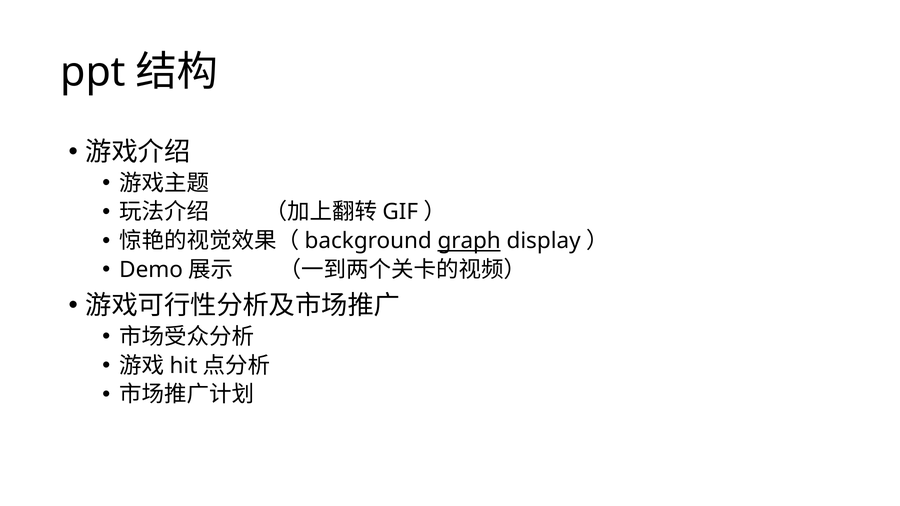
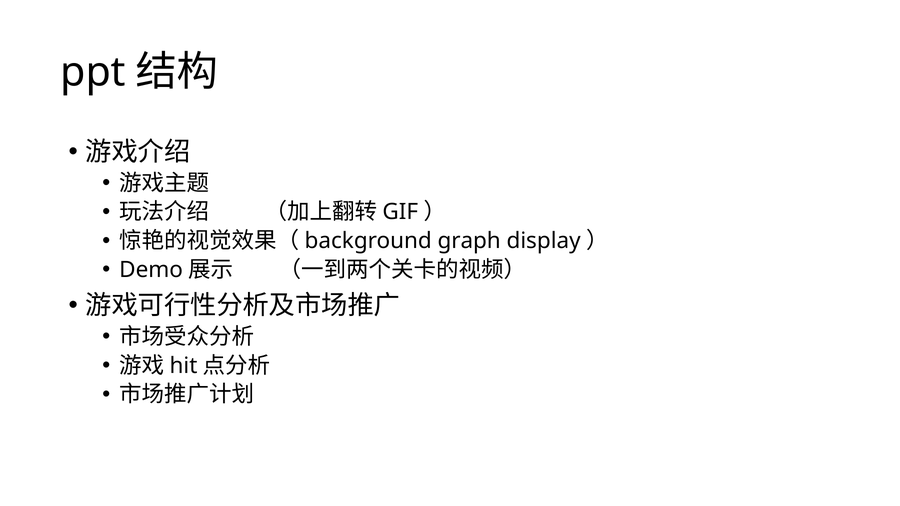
graph underline: present -> none
